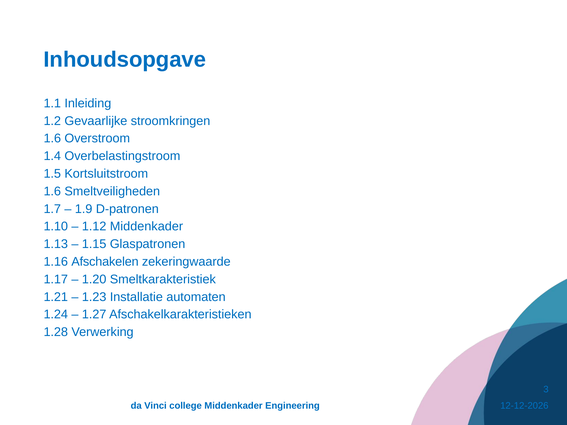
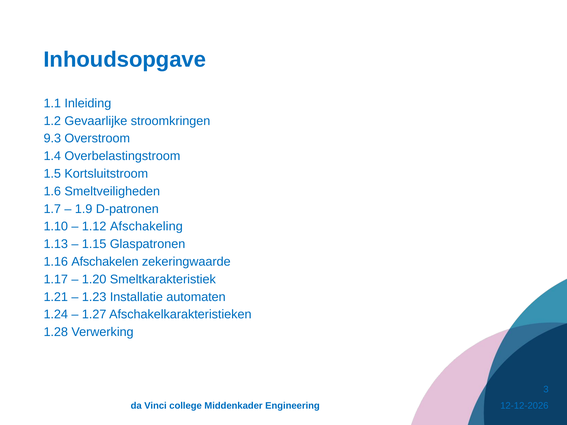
1.6 at (52, 139): 1.6 -> 9.3
1.12 Middenkader: Middenkader -> Afschakeling
